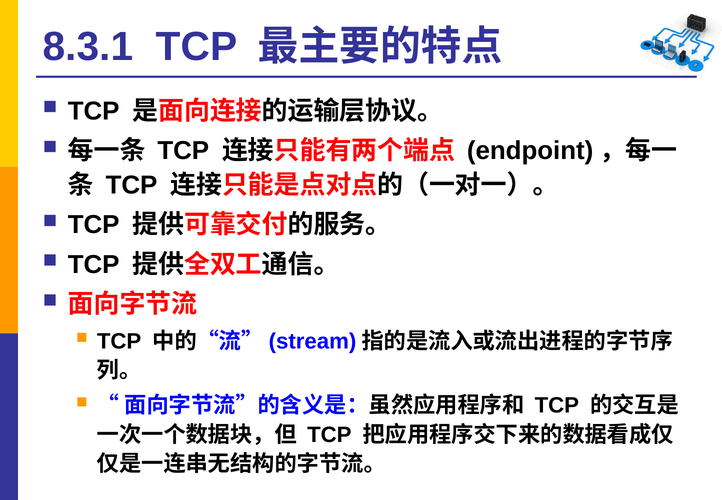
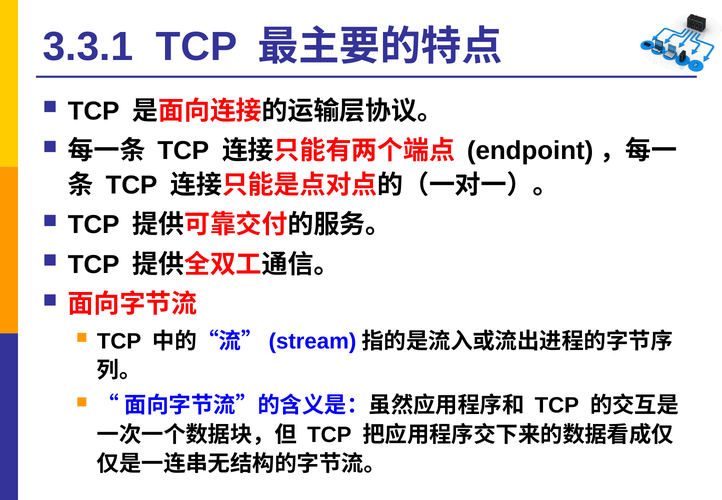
8.3.1: 8.3.1 -> 3.3.1
